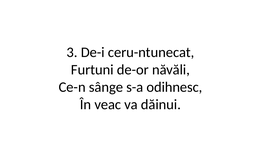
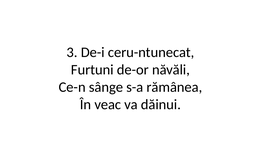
odihnesc: odihnesc -> rămânea
